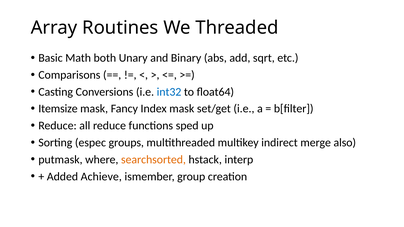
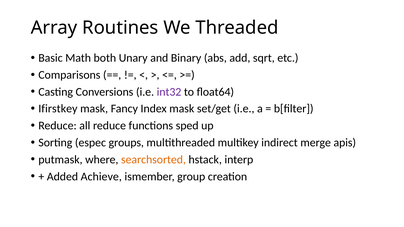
int32 colour: blue -> purple
Itemsize: Itemsize -> Ifirstkey
also: also -> apis
